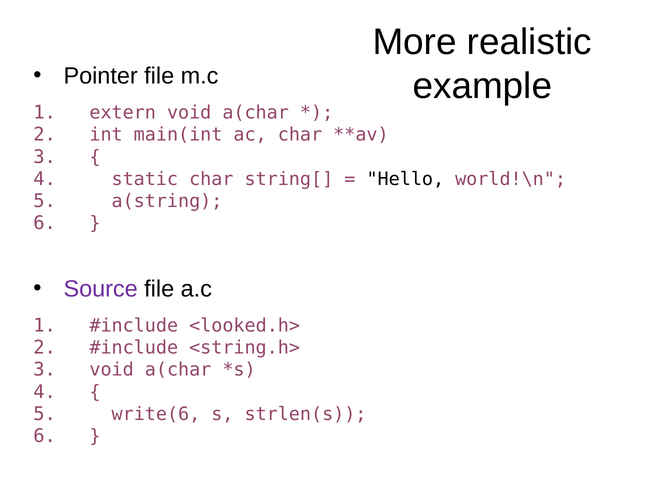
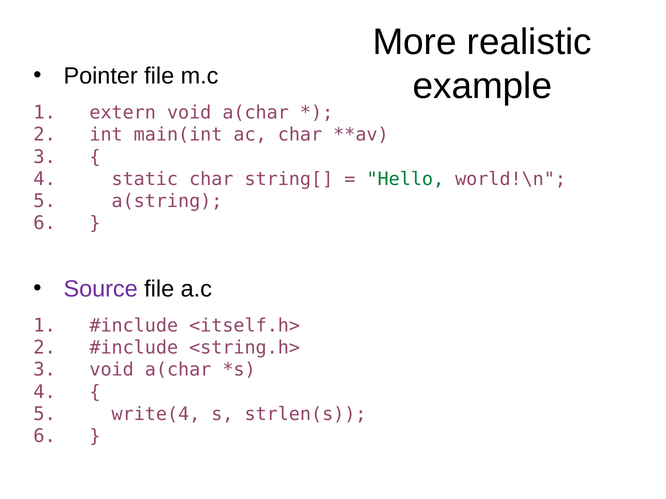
Hello colour: black -> green
<looked.h>: <looked.h> -> <itself.h>
write(6: write(6 -> write(4
